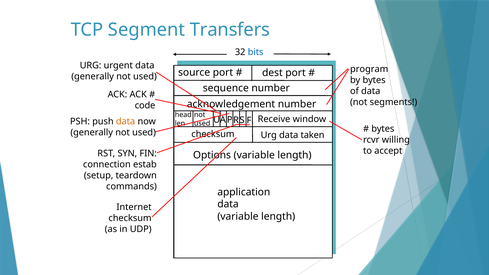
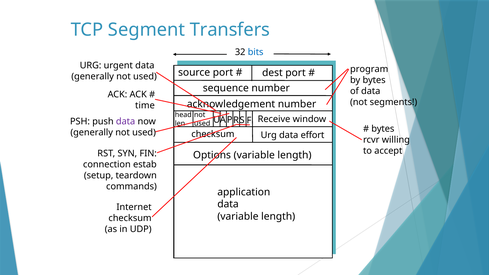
code: code -> time
data at (126, 122) colour: orange -> purple
taken: taken -> effort
